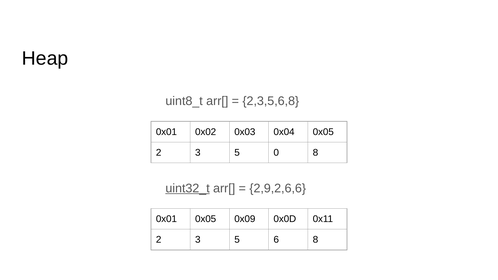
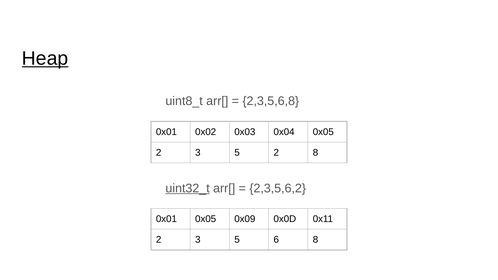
Heap underline: none -> present
5 0: 0 -> 2
2,9,2,6,6: 2,9,2,6,6 -> 2,3,5,6,2
